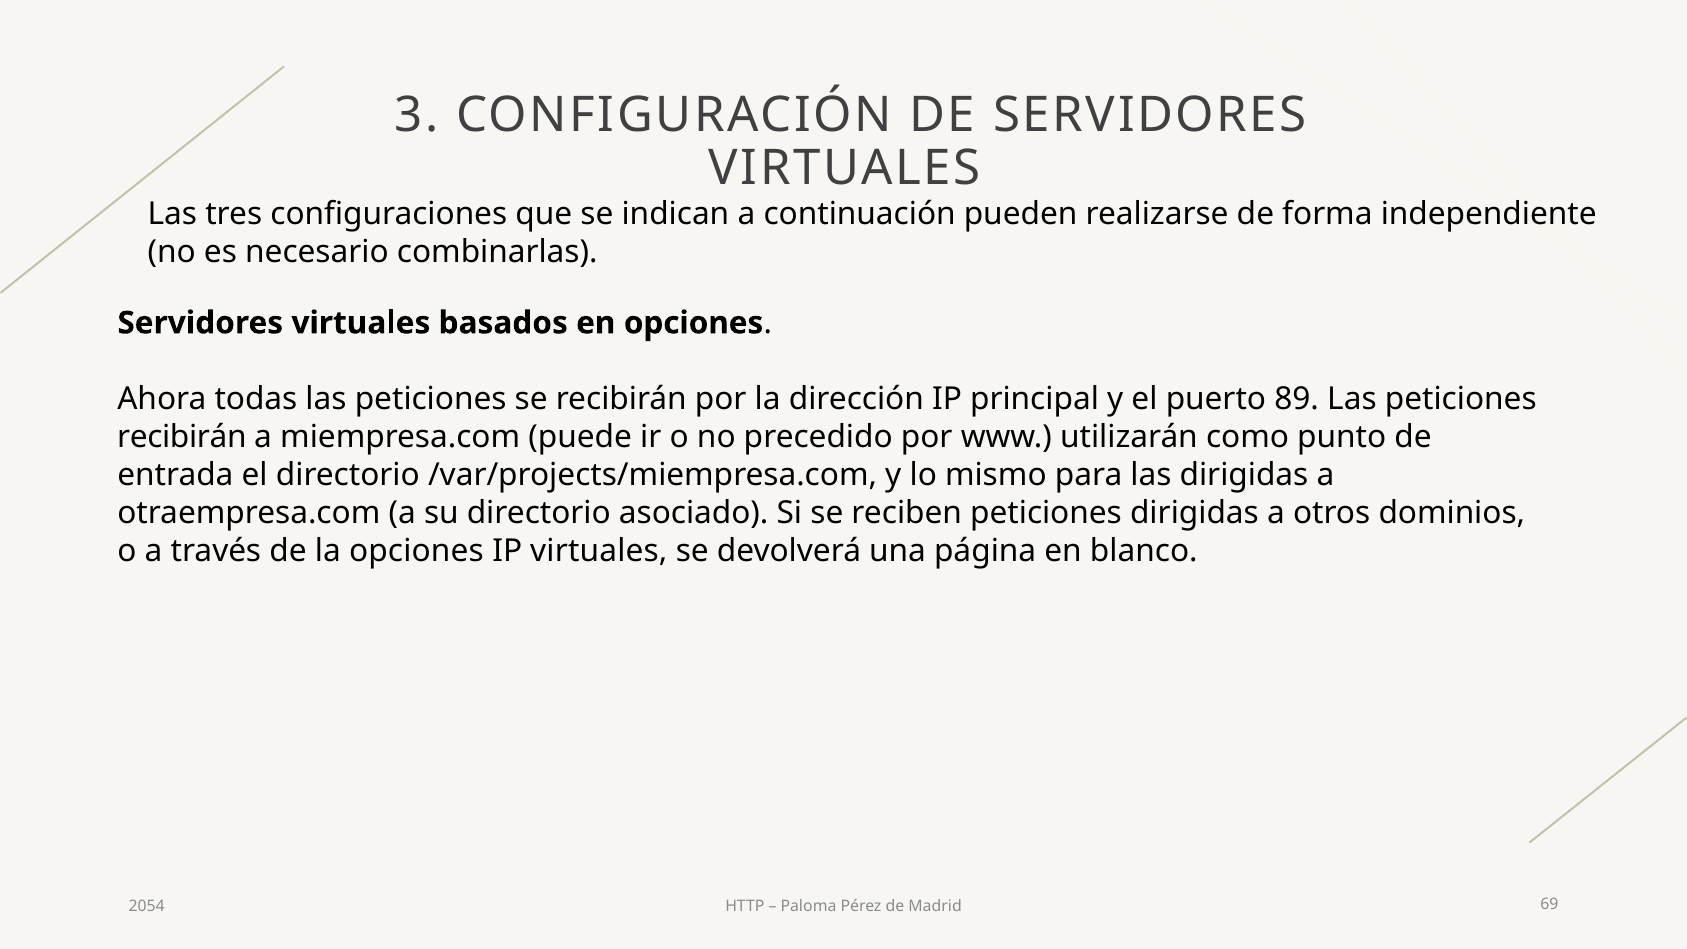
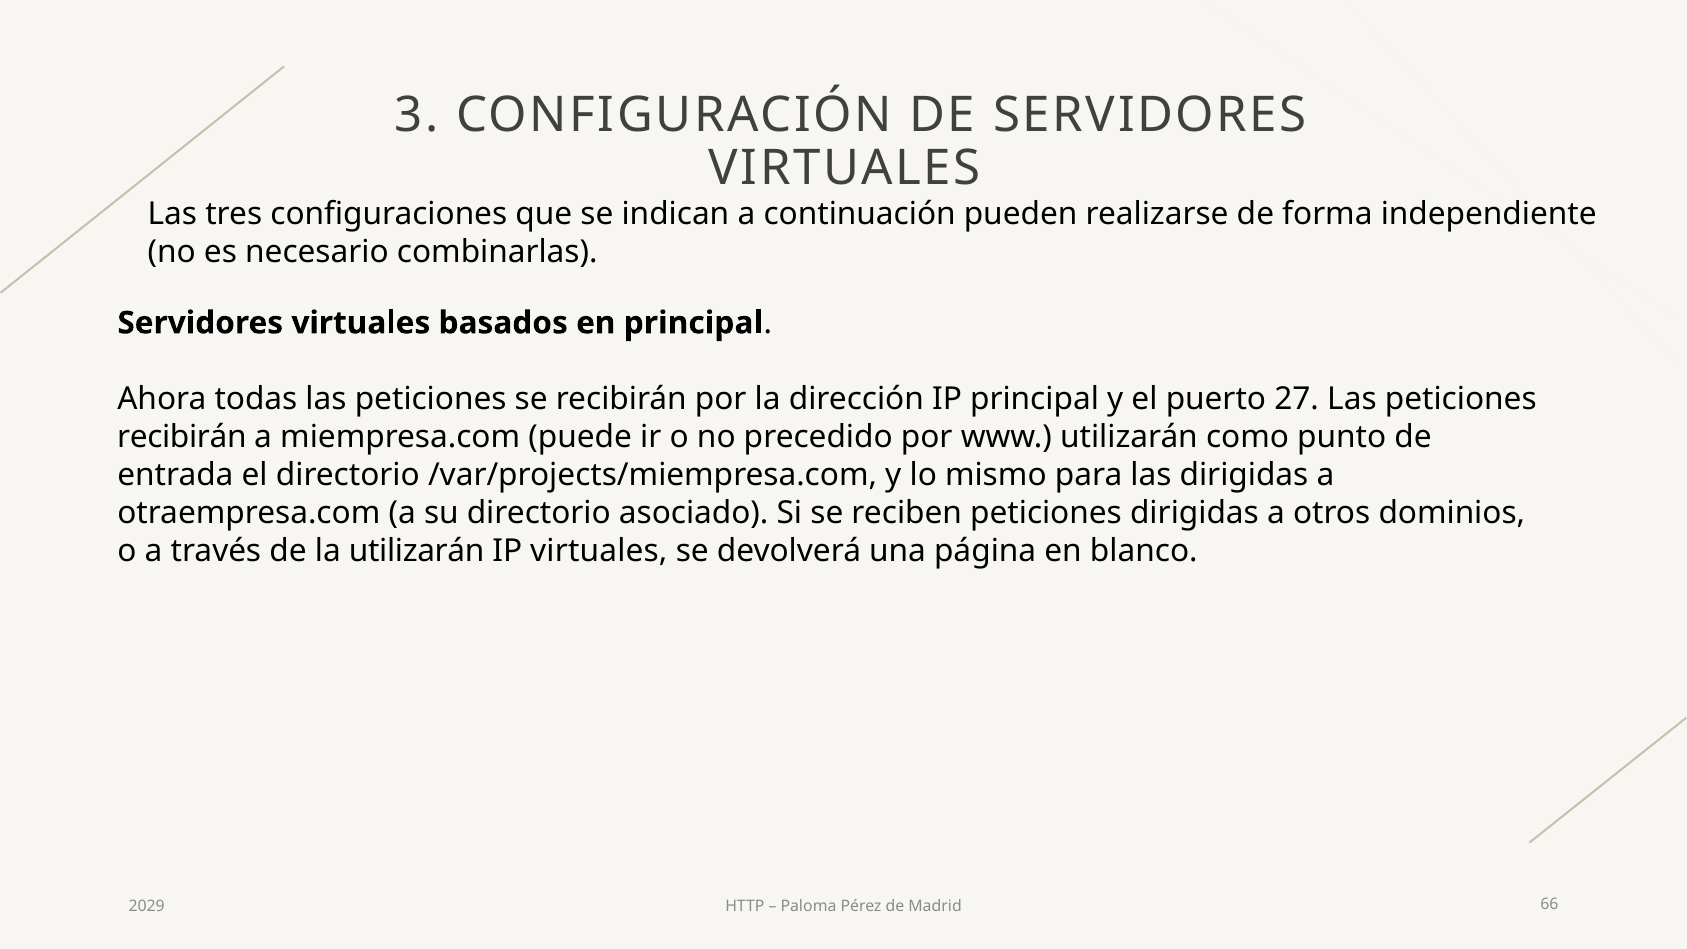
en opciones: opciones -> principal
89: 89 -> 27
la opciones: opciones -> utilizarán
2054: 2054 -> 2029
69: 69 -> 66
